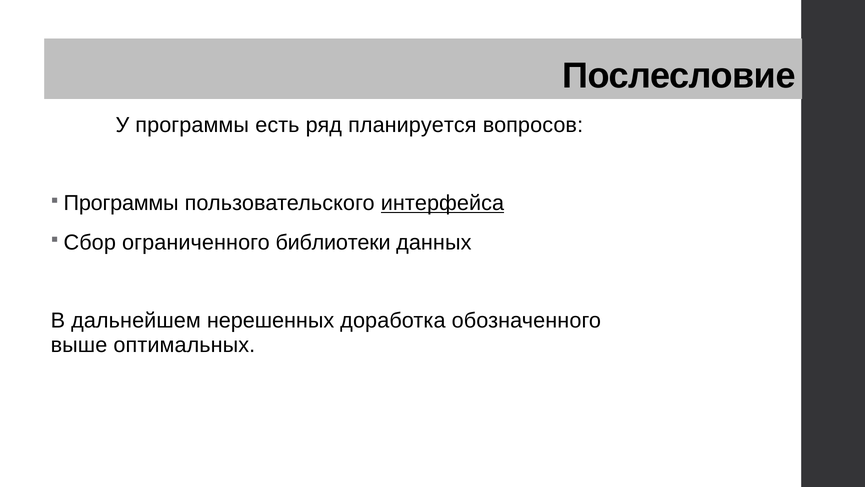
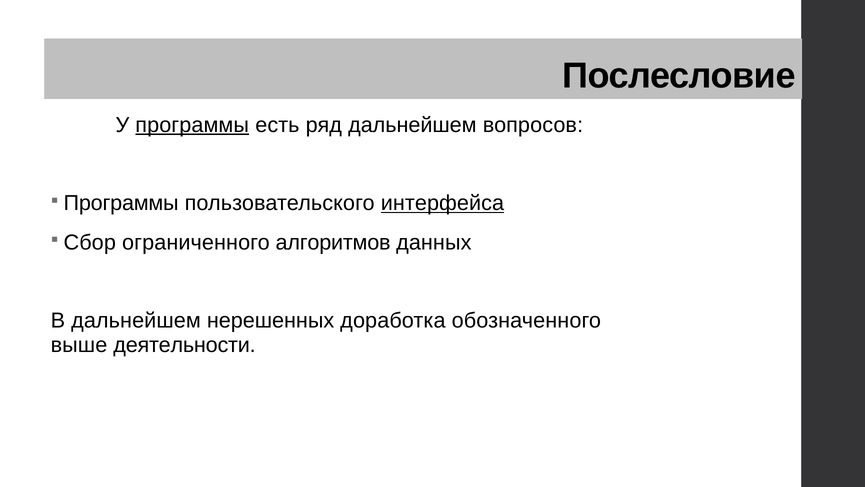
программы at (192, 125) underline: none -> present
ряд планируется: планируется -> дальнейшем
библиотеки: библиотеки -> алгоритмов
оптимальных: оптимальных -> деятельности
